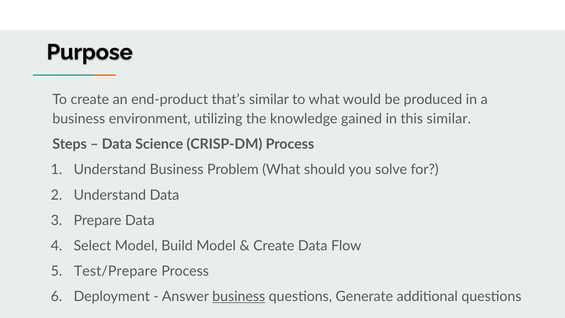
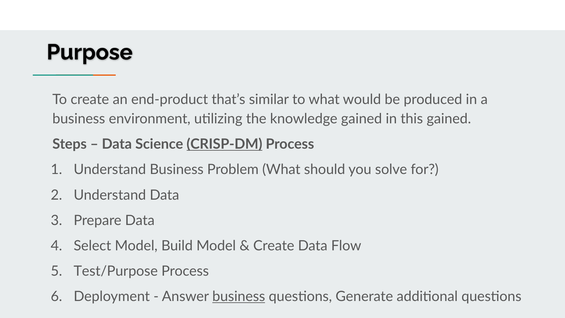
this similar: similar -> gained
CRISP-DM underline: none -> present
Test/Prepare: Test/Prepare -> Test/Purpose
